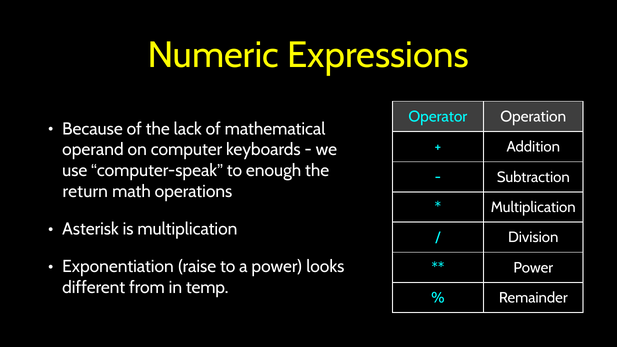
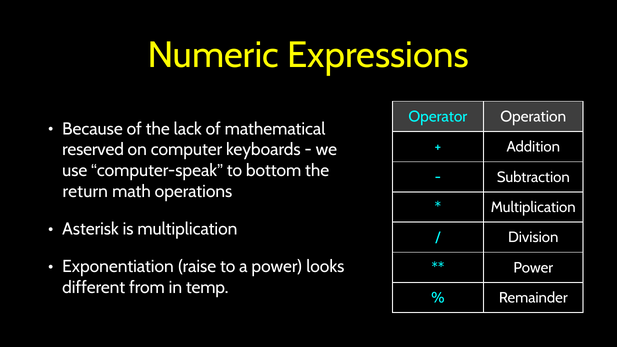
operand: operand -> reserved
enough: enough -> bottom
